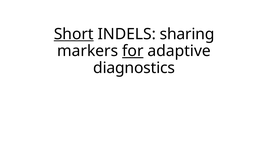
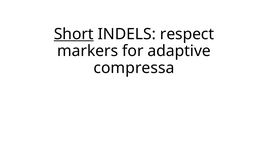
sharing: sharing -> respect
for underline: present -> none
diagnostics: diagnostics -> compressa
